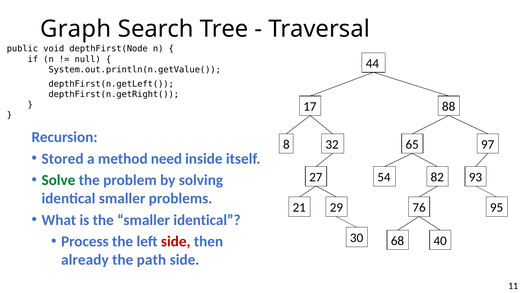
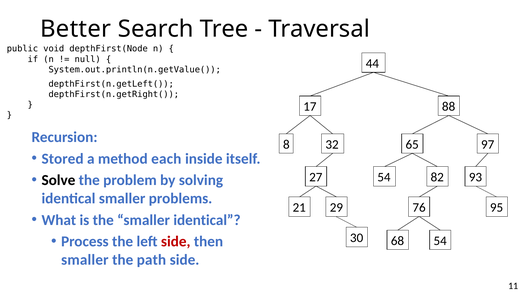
Graph: Graph -> Better
need: need -> each
Solve colour: green -> black
68 40: 40 -> 54
already at (85, 260): already -> smaller
